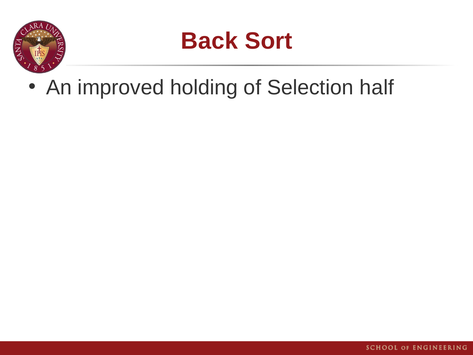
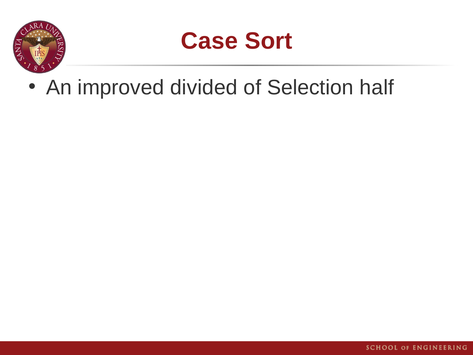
Back: Back -> Case
holding: holding -> divided
